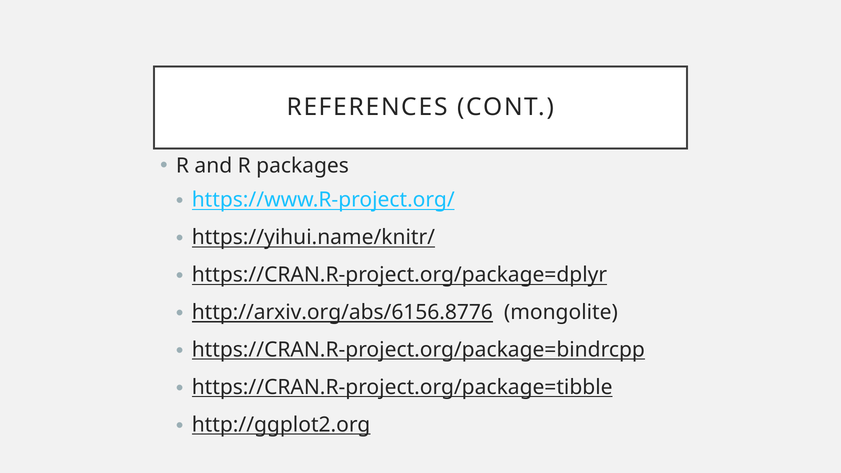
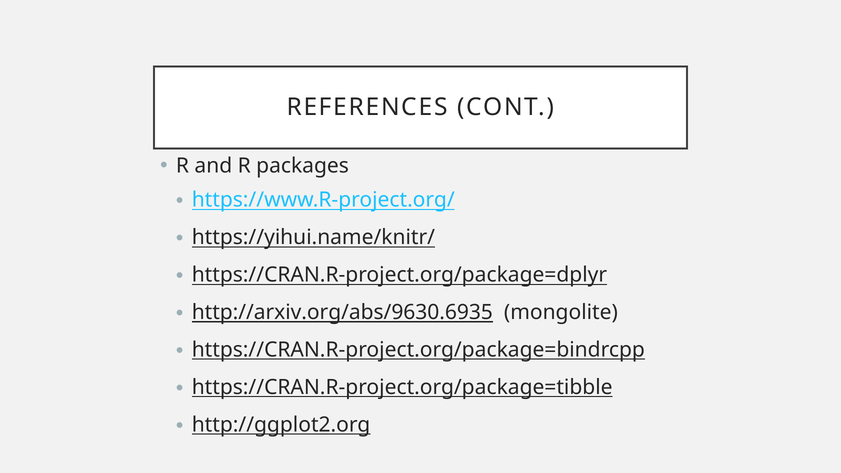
http://arxiv.org/abs/6156.8776: http://arxiv.org/abs/6156.8776 -> http://arxiv.org/abs/9630.6935
